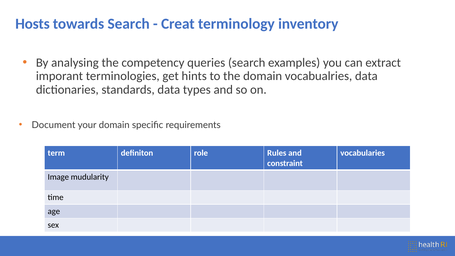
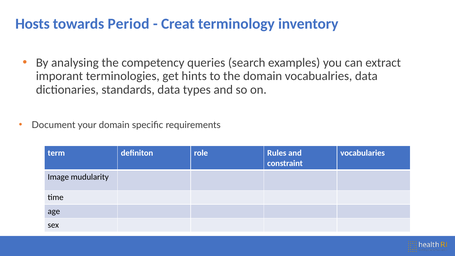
towards Search: Search -> Period
